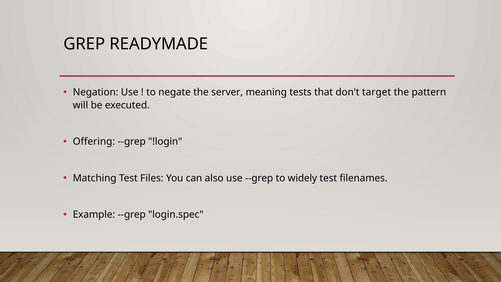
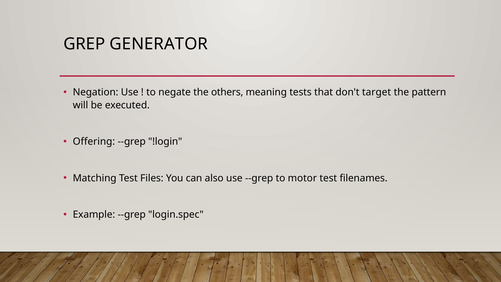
READYMADE: READYMADE -> GENERATOR
server: server -> others
widely: widely -> motor
